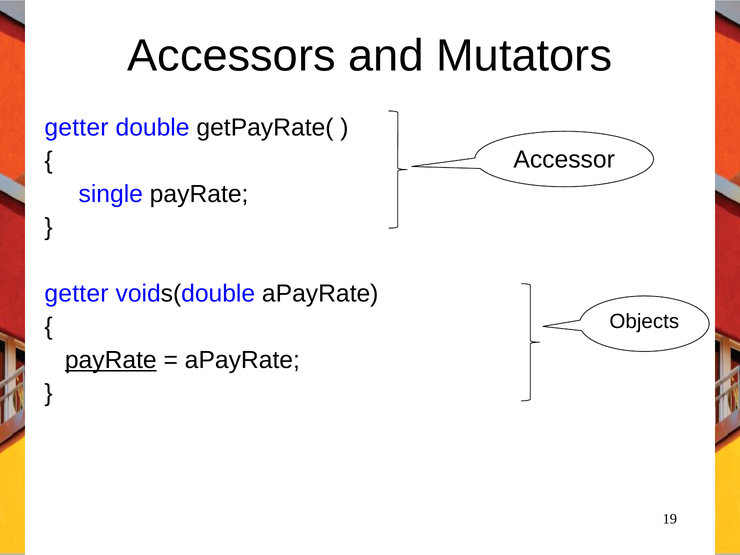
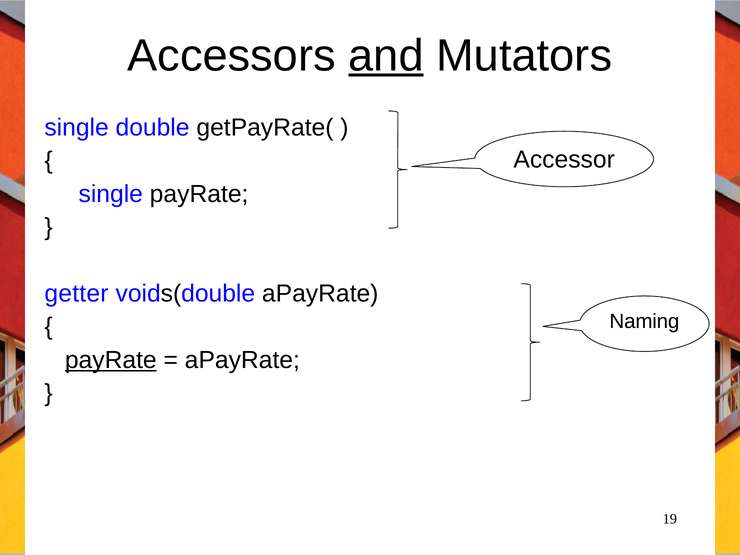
and underline: none -> present
getter at (76, 127): getter -> single
Objects: Objects -> Naming
